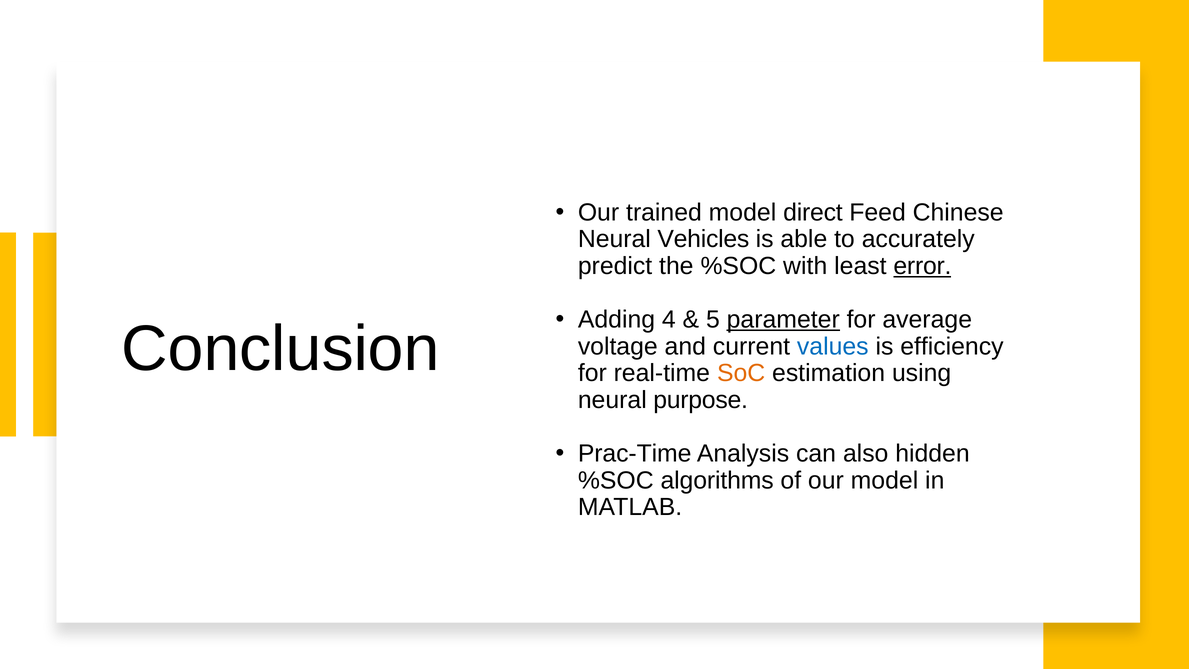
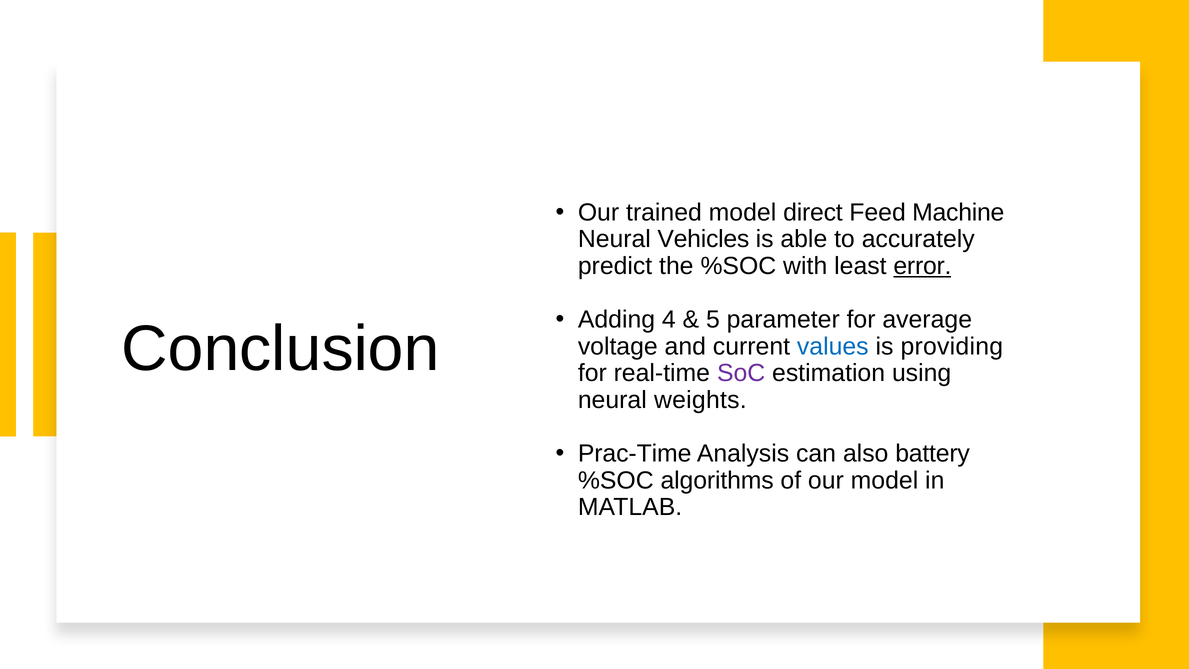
Chinese: Chinese -> Machine
parameter underline: present -> none
efficiency: efficiency -> providing
SoC colour: orange -> purple
purpose: purpose -> weights
hidden: hidden -> battery
